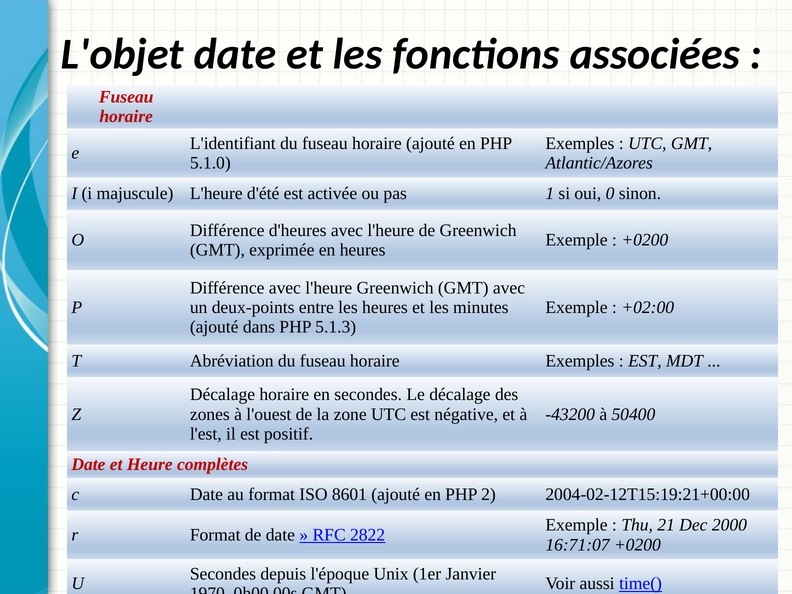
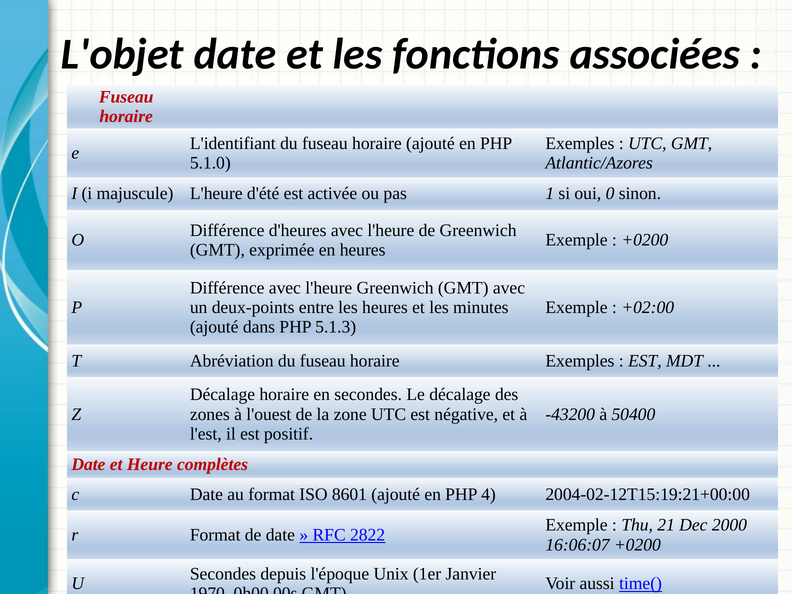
2: 2 -> 4
16:71:07: 16:71:07 -> 16:06:07
